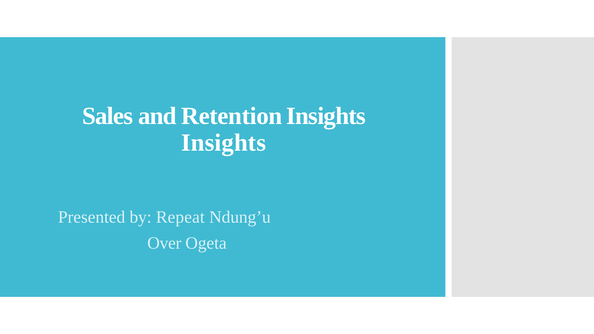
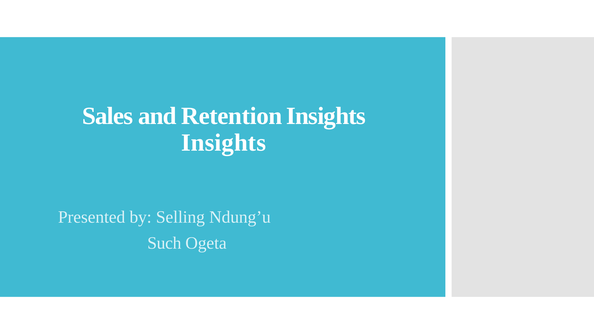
Repeat: Repeat -> Selling
Over: Over -> Such
